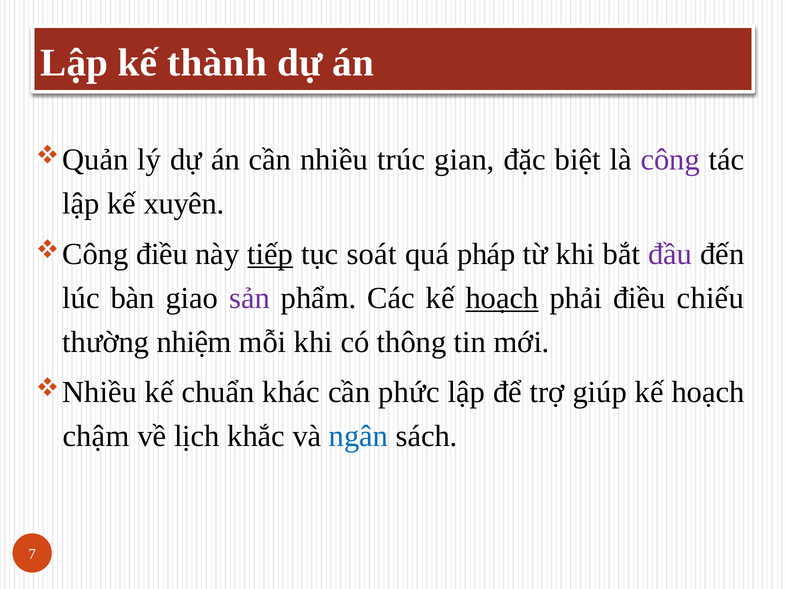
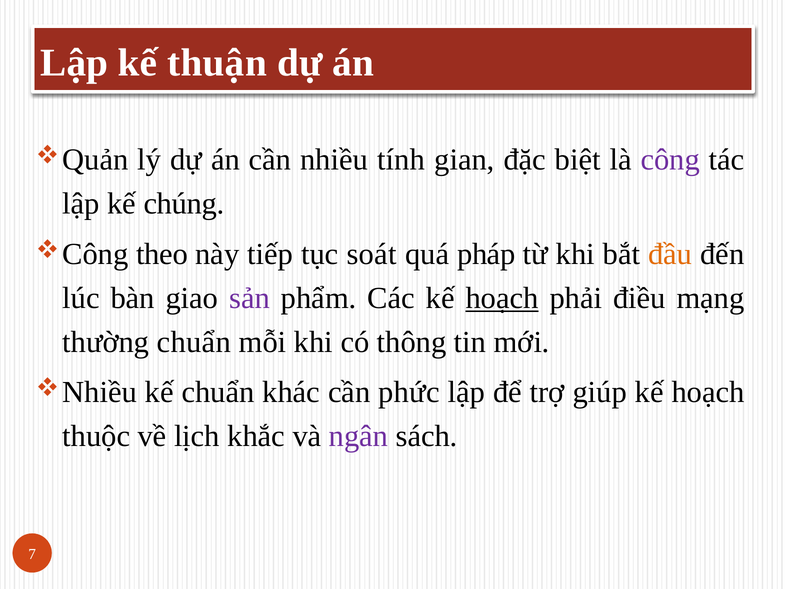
thành: thành -> thuận
trúc: trúc -> tính
xuyên: xuyên -> chúng
điều at (162, 254): điều -> theo
tiếp underline: present -> none
đầu colour: purple -> orange
chiếu: chiếu -> mạng
thường nhiệm: nhiệm -> chuẩn
chậm: chậm -> thuộc
ngân colour: blue -> purple
